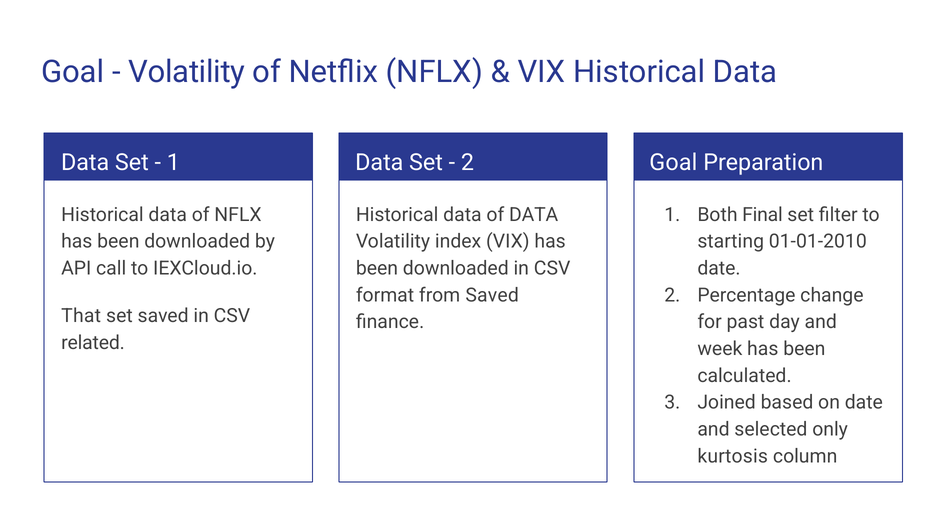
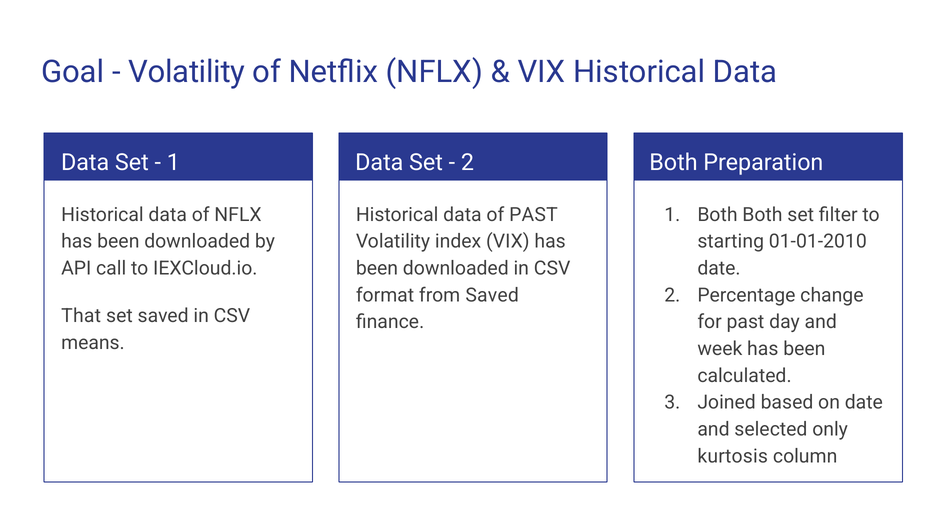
Goal at (673, 162): Goal -> Both
of DATA: DATA -> PAST
Both Final: Final -> Both
related: related -> means
